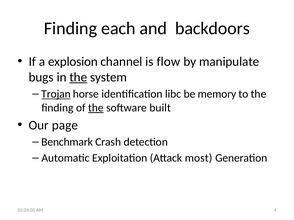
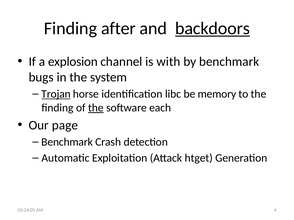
each: each -> after
backdoors underline: none -> present
flow: flow -> with
by manipulate: manipulate -> benchmark
the at (78, 77) underline: present -> none
built: built -> each
most: most -> htget
